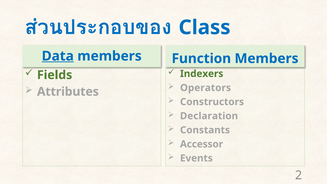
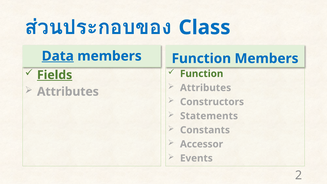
Indexers at (202, 74): Indexers -> Function
Fields underline: none -> present
Operators at (206, 88): Operators -> Attributes
Declaration: Declaration -> Statements
